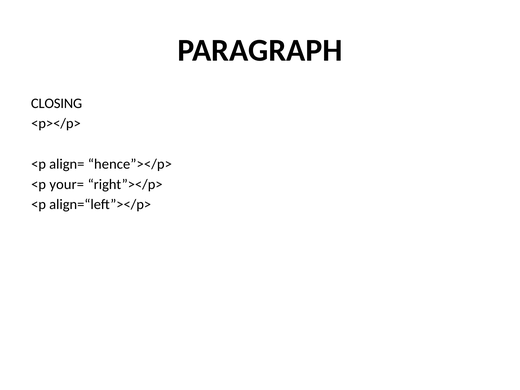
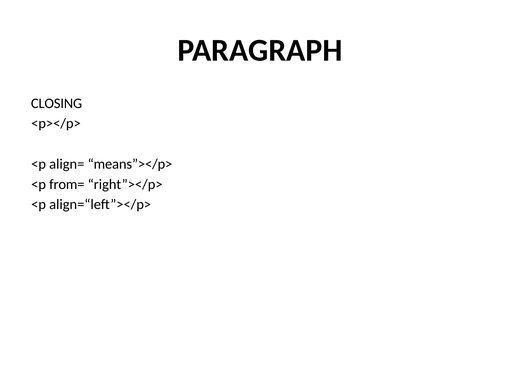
hence”></p>: hence”></p> -> means”></p>
your=: your= -> from=
